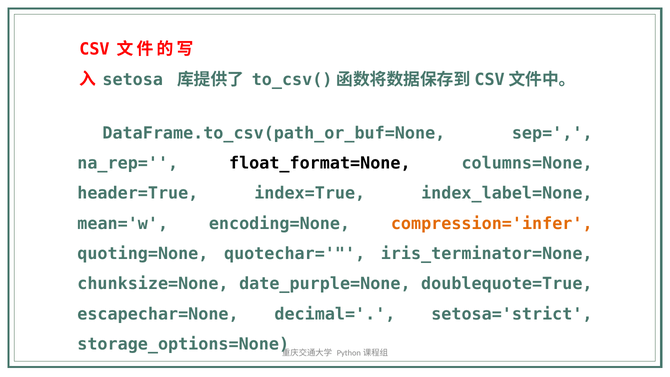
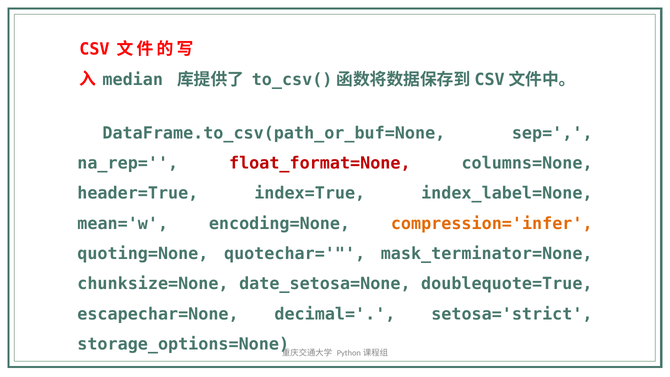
setosa: setosa -> median
float_format=None colour: black -> red
iris_terminator=None: iris_terminator=None -> mask_terminator=None
date_purple=None: date_purple=None -> date_setosa=None
